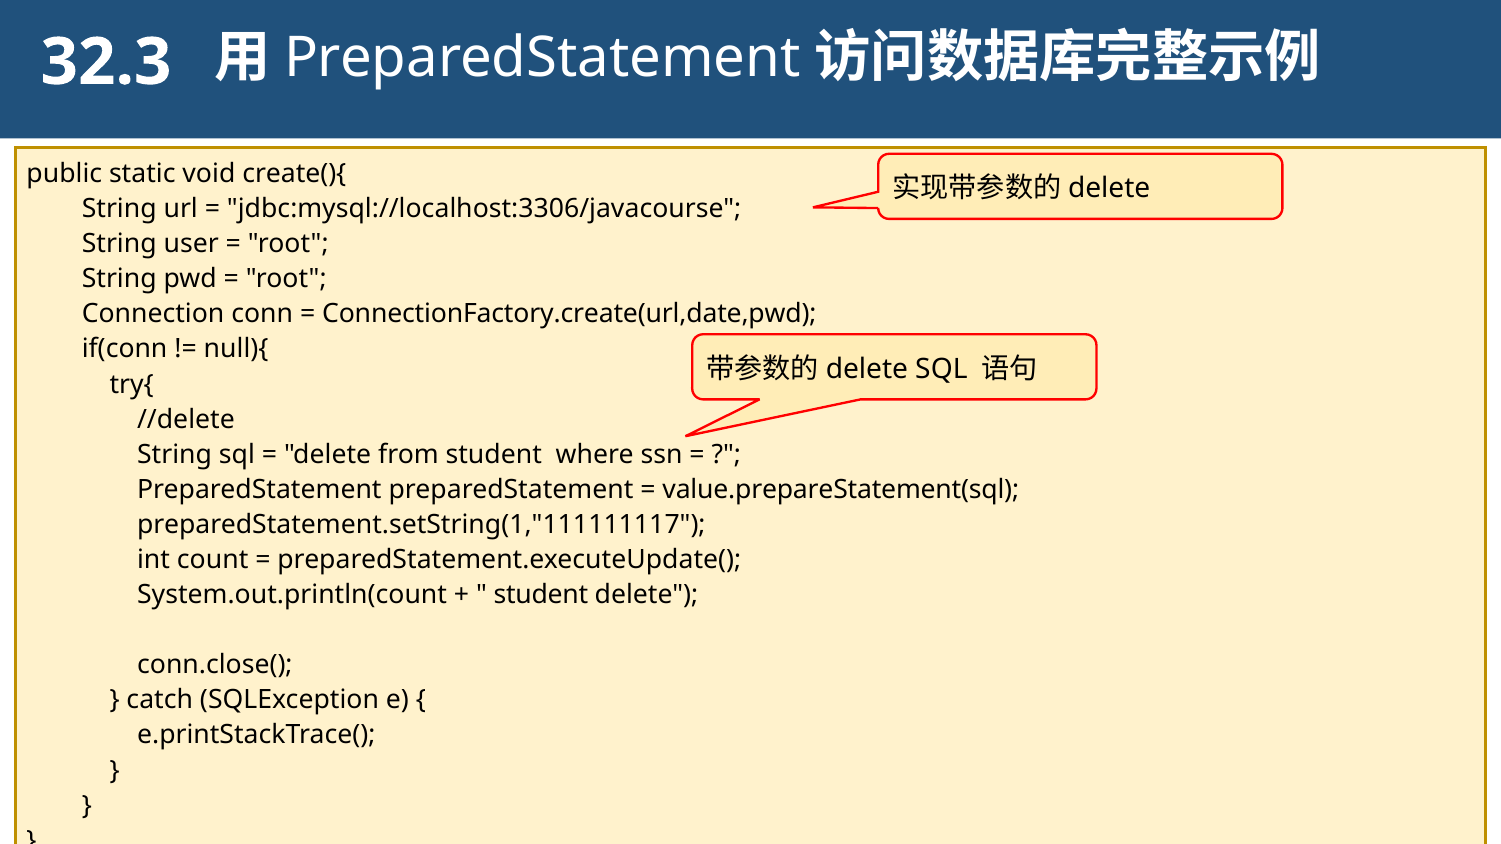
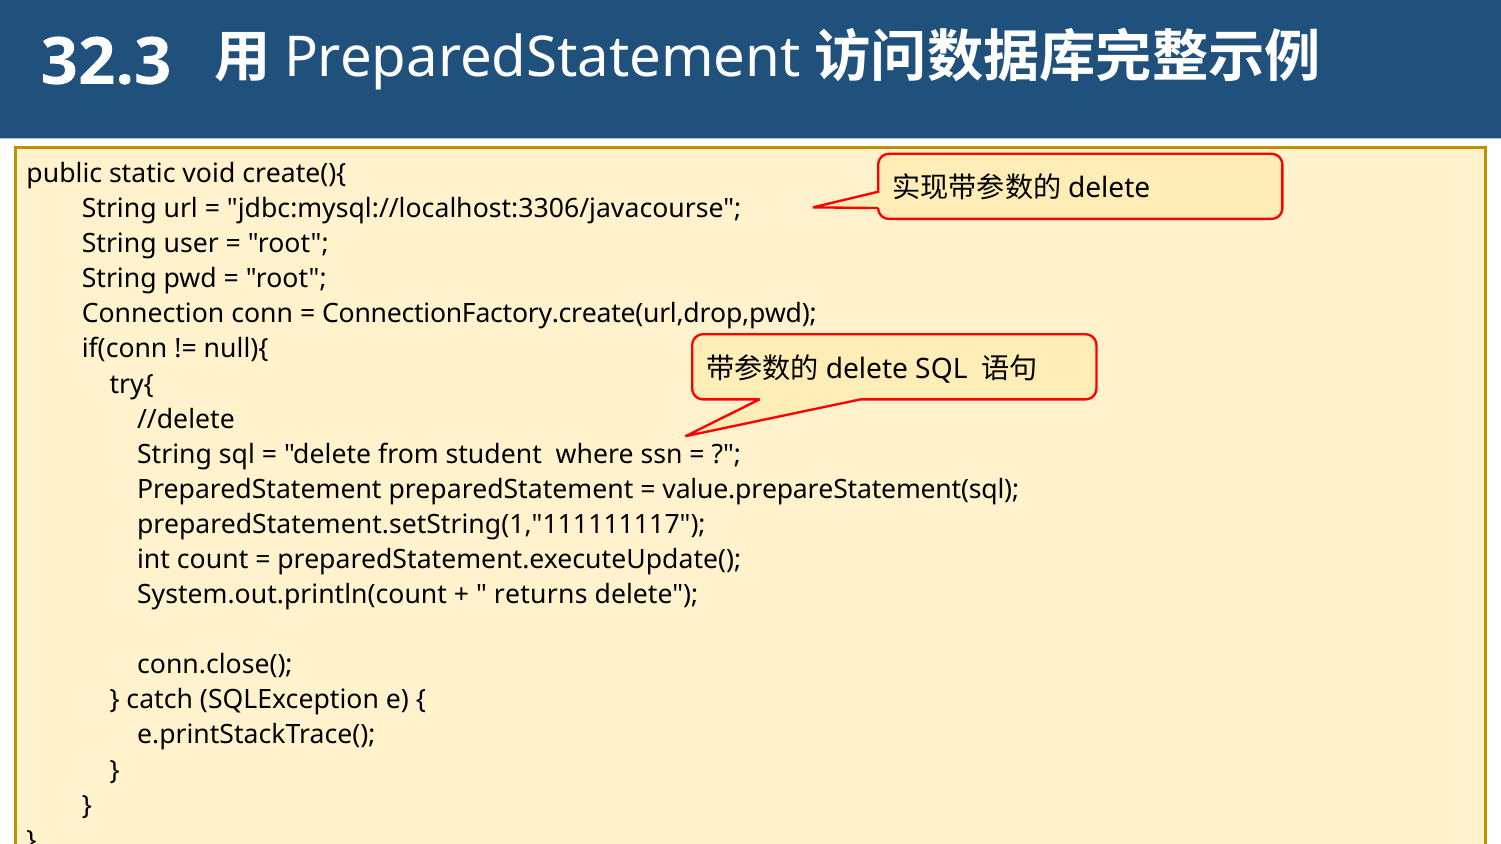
ConnectionFactory.create(url,date,pwd: ConnectionFactory.create(url,date,pwd -> ConnectionFactory.create(url,drop,pwd
student at (541, 595): student -> returns
